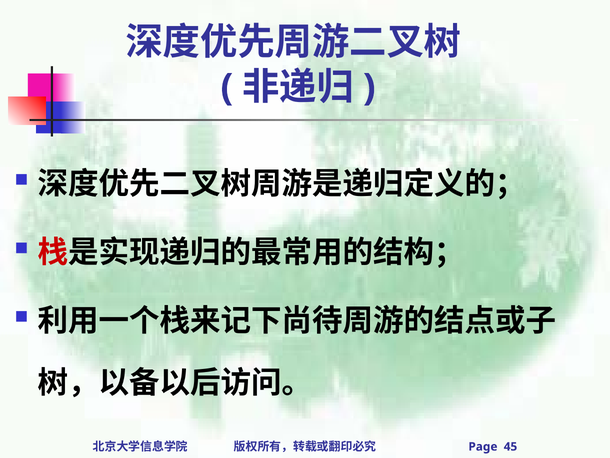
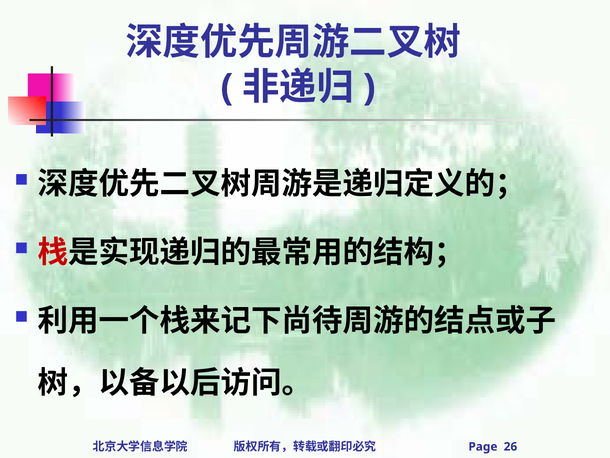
45: 45 -> 26
